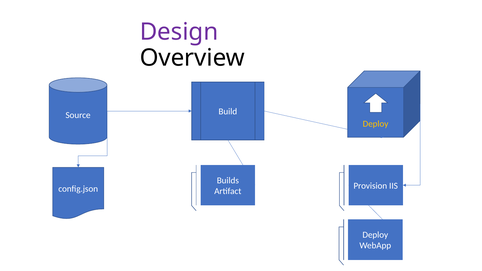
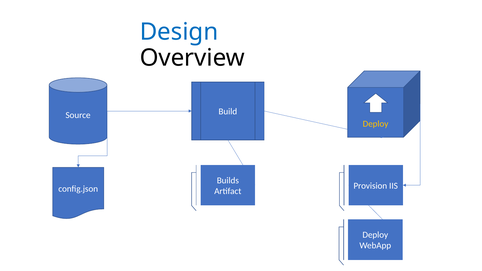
Design colour: purple -> blue
